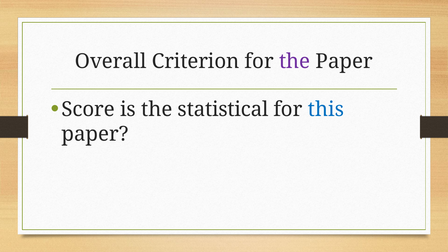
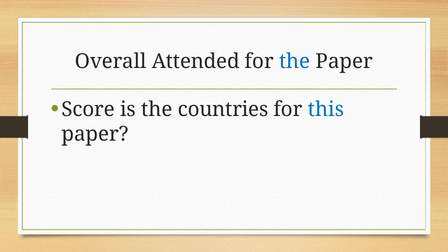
Criterion: Criterion -> Attended
the at (295, 61) colour: purple -> blue
statistical: statistical -> countries
